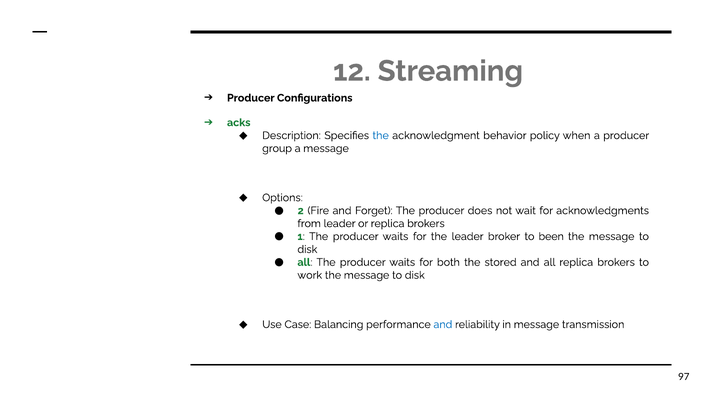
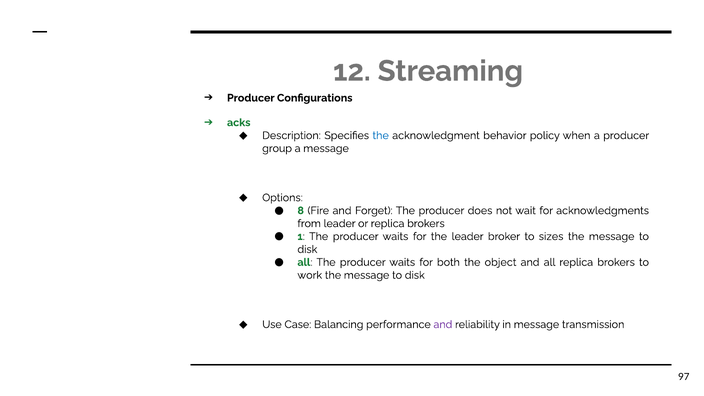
2: 2 -> 8
been: been -> sizes
stored: stored -> object
and at (443, 324) colour: blue -> purple
